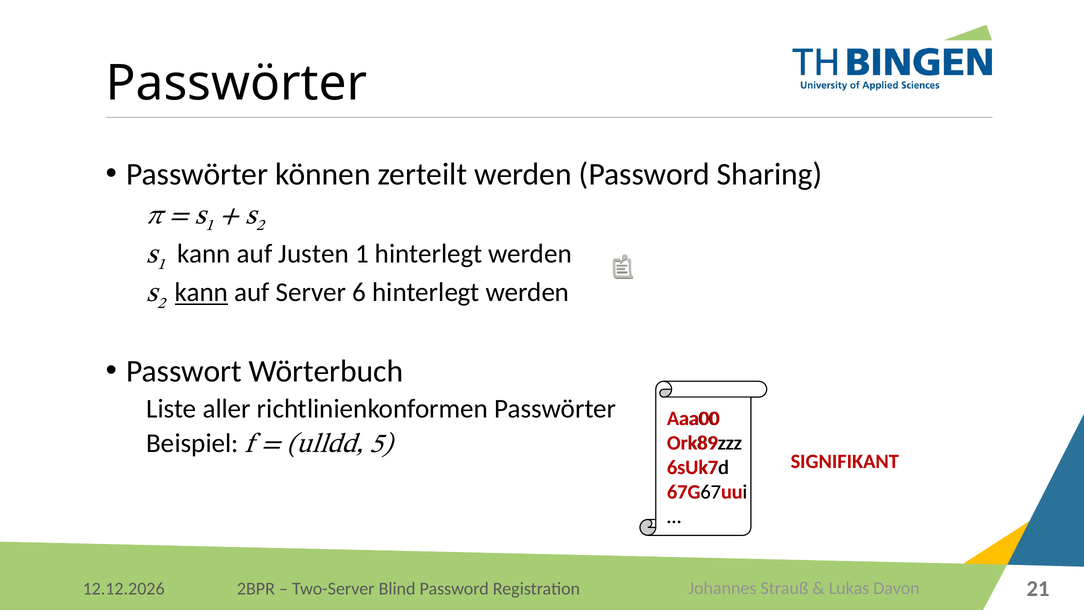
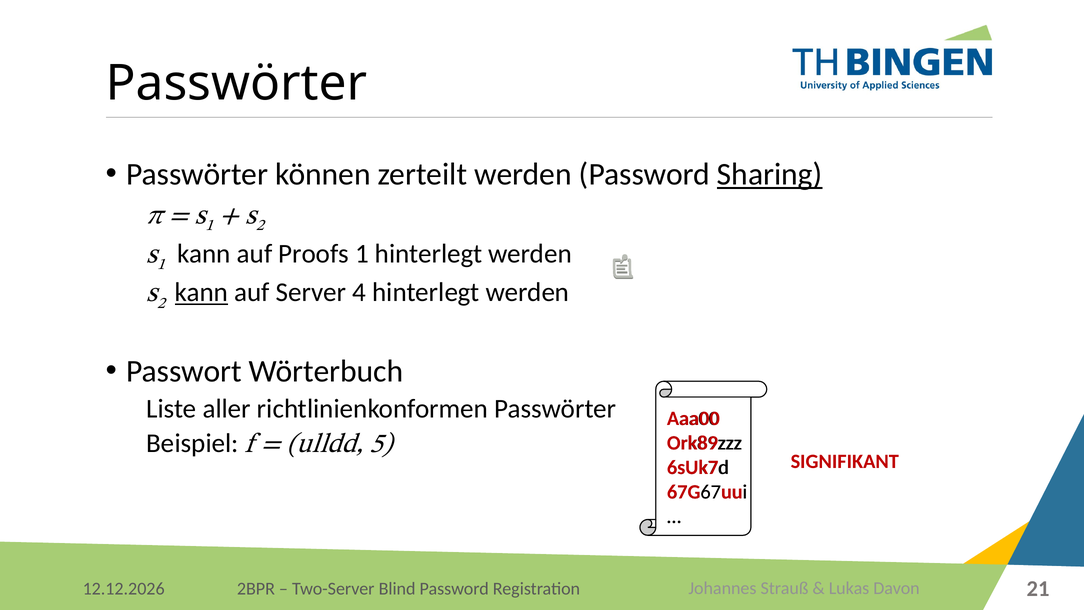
Sharing underline: none -> present
Justen: Justen -> Proofs
6: 6 -> 4
